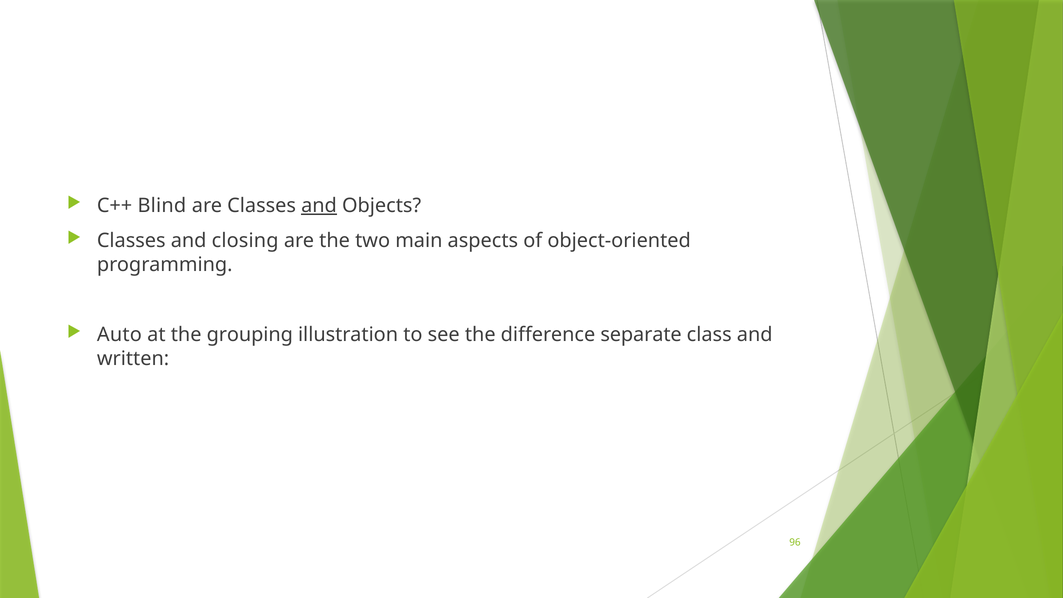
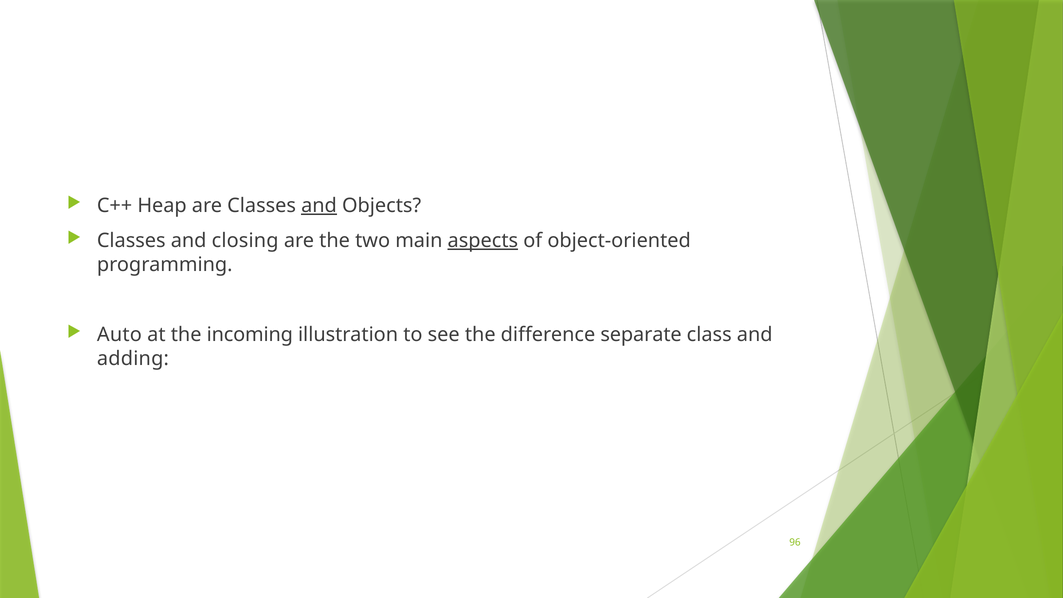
Blind: Blind -> Heap
aspects underline: none -> present
grouping: grouping -> incoming
written: written -> adding
